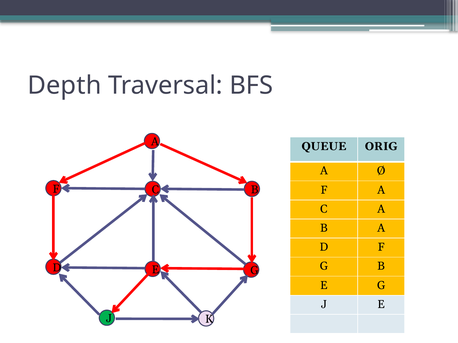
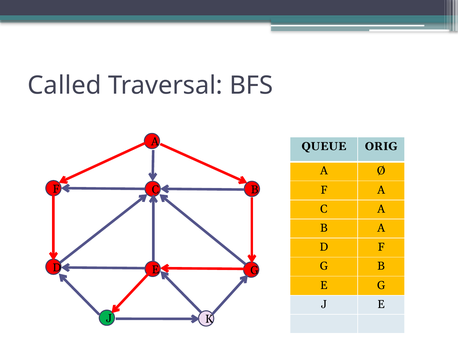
Depth: Depth -> Called
